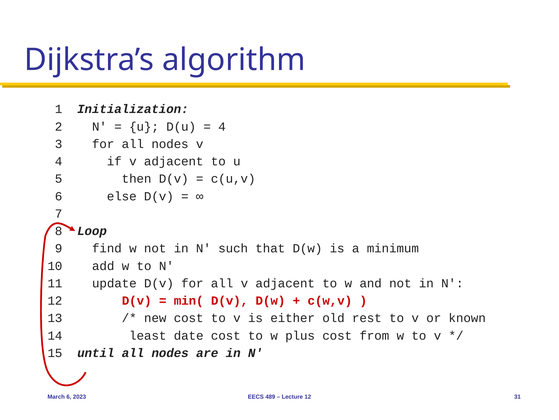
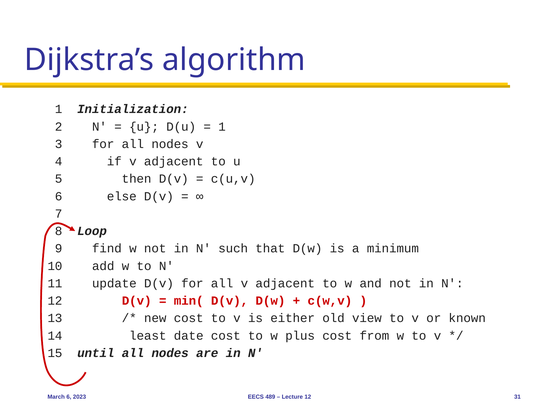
4 at (222, 126): 4 -> 1
rest: rest -> view
